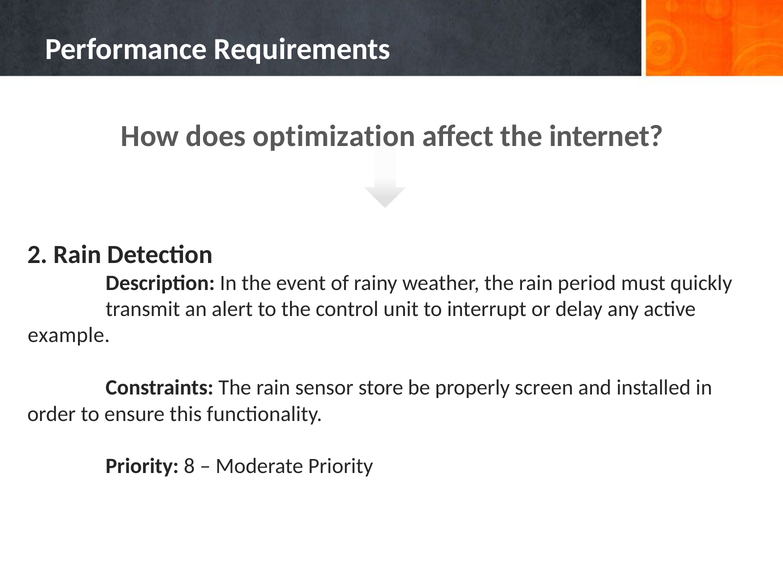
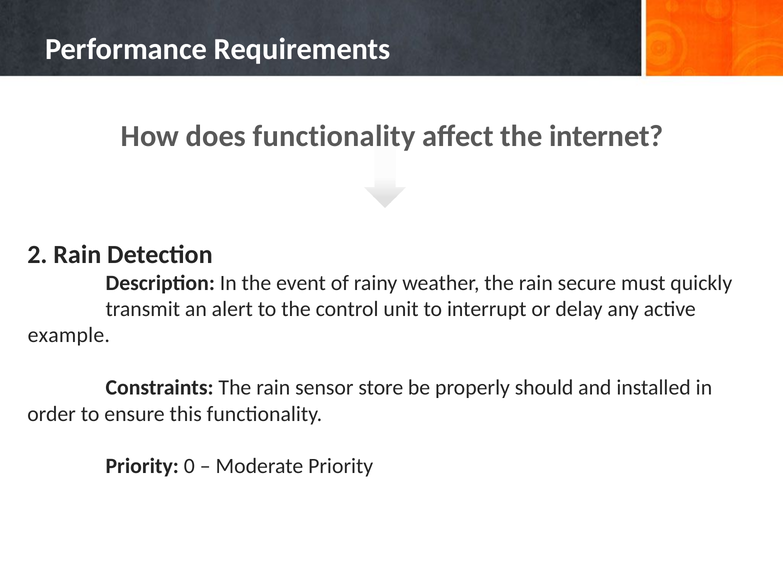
does optimization: optimization -> functionality
period: period -> secure
screen: screen -> should
8: 8 -> 0
